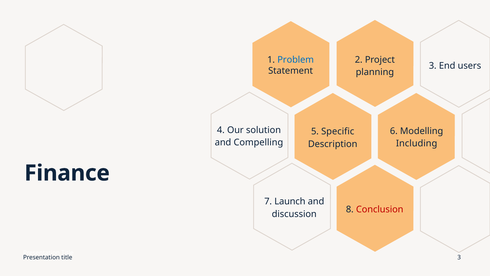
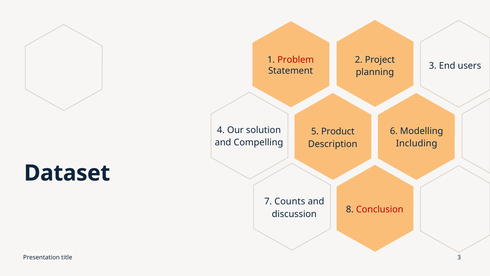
Problem colour: blue -> red
Specific: Specific -> Product
Finance: Finance -> Dataset
Launch: Launch -> Counts
